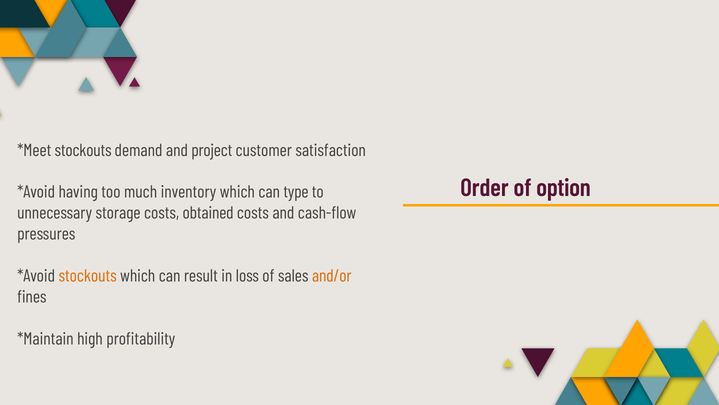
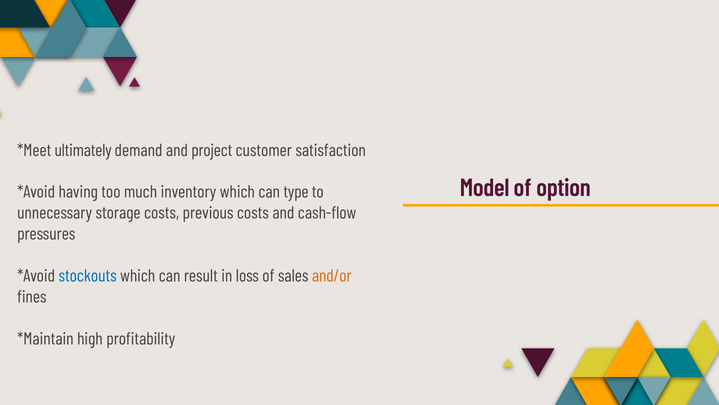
stockouts at (83, 150): stockouts -> ultimately
Order: Order -> Model
obtained: obtained -> previous
stockouts at (88, 276) colour: orange -> blue
